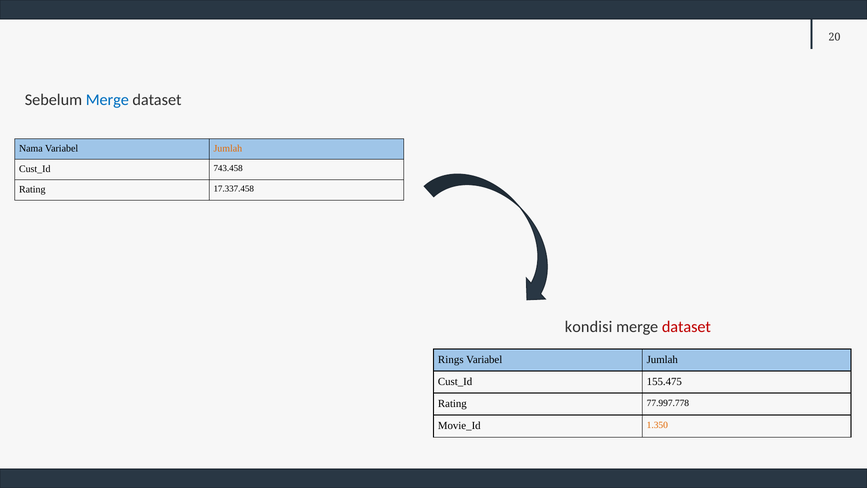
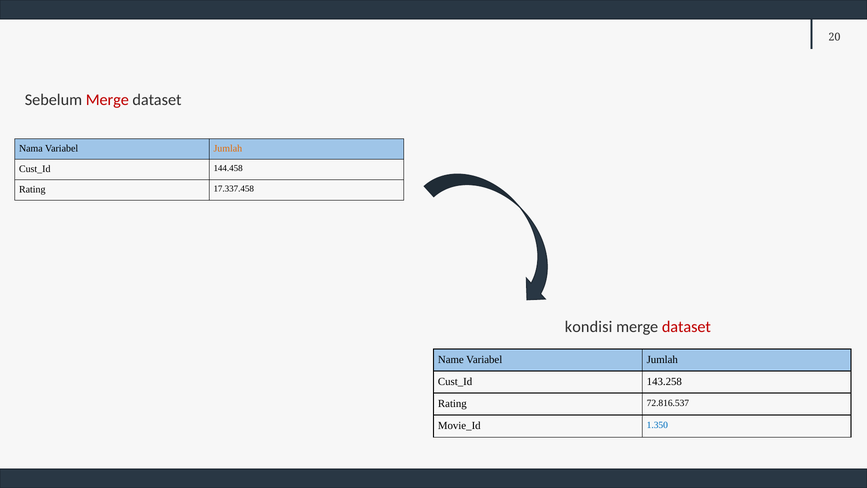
Merge at (107, 100) colour: blue -> red
743.458: 743.458 -> 144.458
Rings: Rings -> Name
155.475: 155.475 -> 143.258
77.997.778: 77.997.778 -> 72.816.537
1.350 colour: orange -> blue
